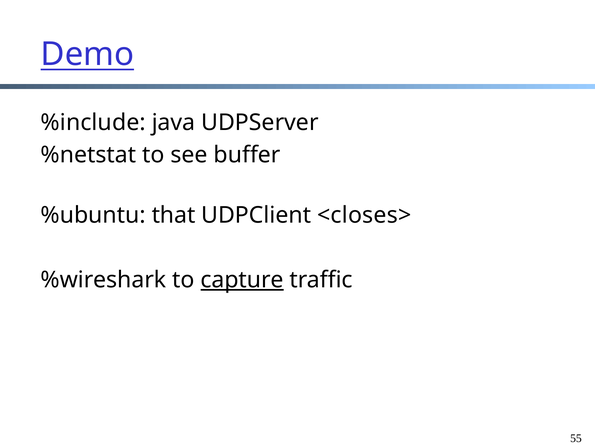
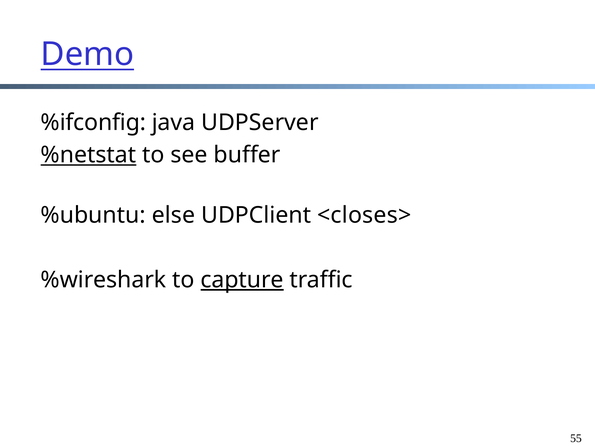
%include: %include -> %ifconfig
%netstat underline: none -> present
that: that -> else
